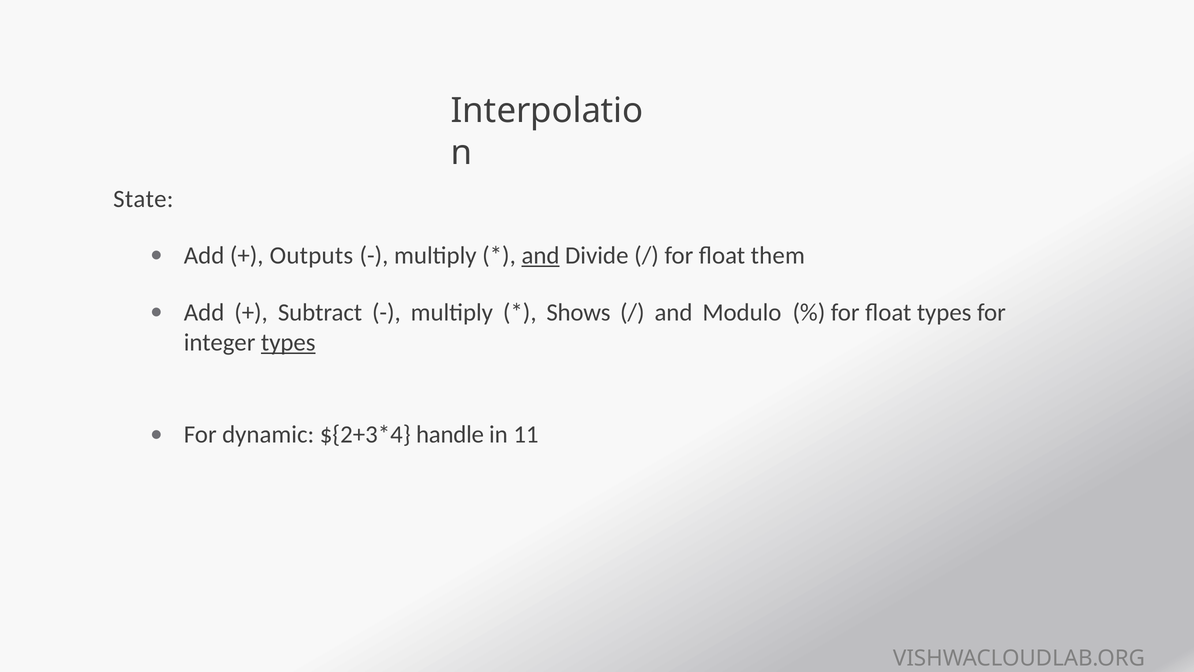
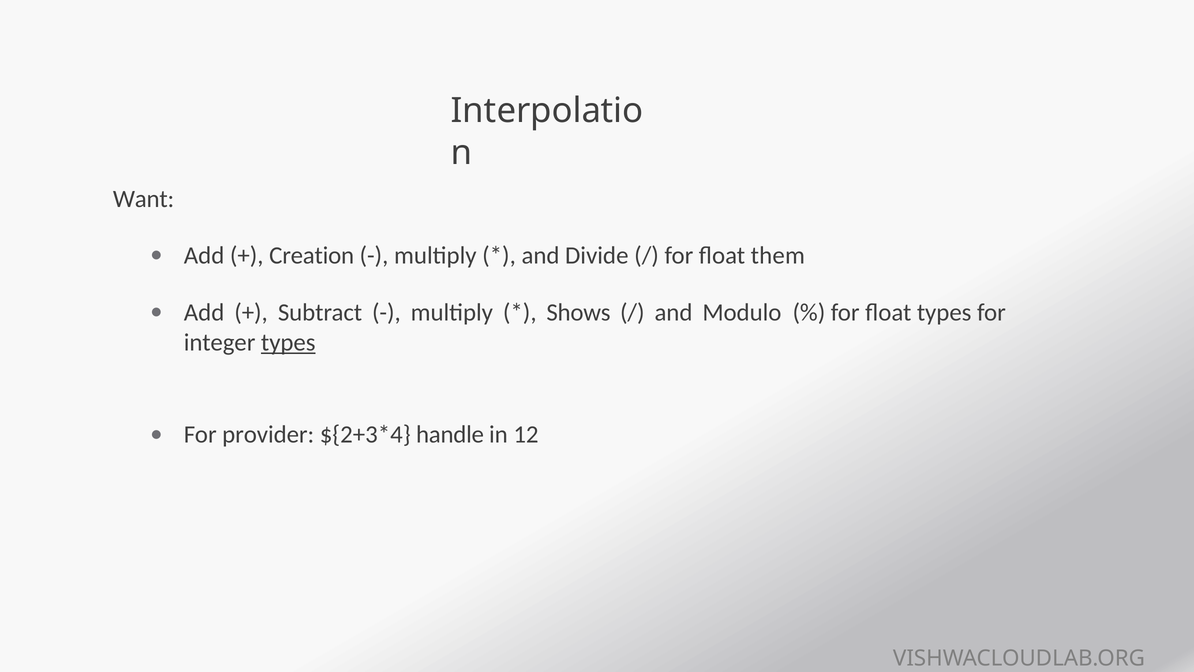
State: State -> Want
Outputs: Outputs -> Creation
and at (541, 256) underline: present -> none
dynamic: dynamic -> provider
11: 11 -> 12
